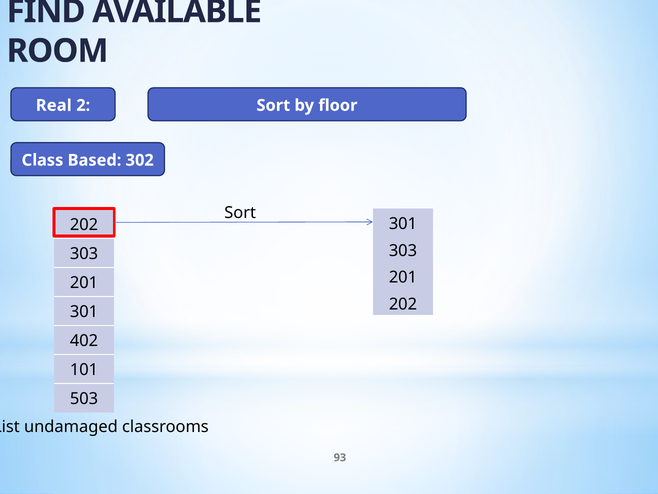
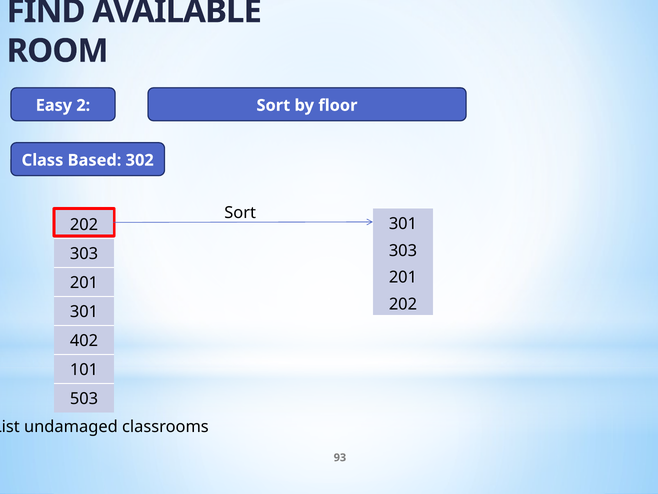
Real: Real -> Easy
